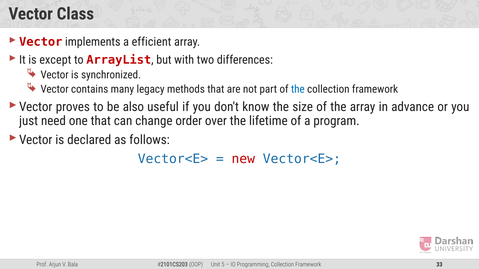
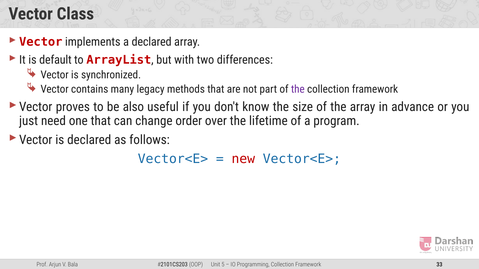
a efficient: efficient -> declared
except: except -> default
the at (298, 89) colour: blue -> purple
